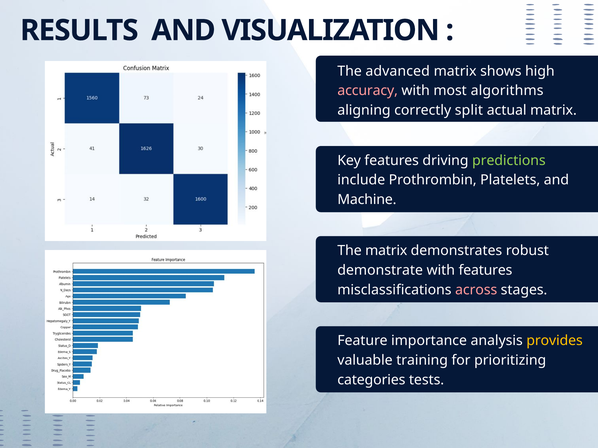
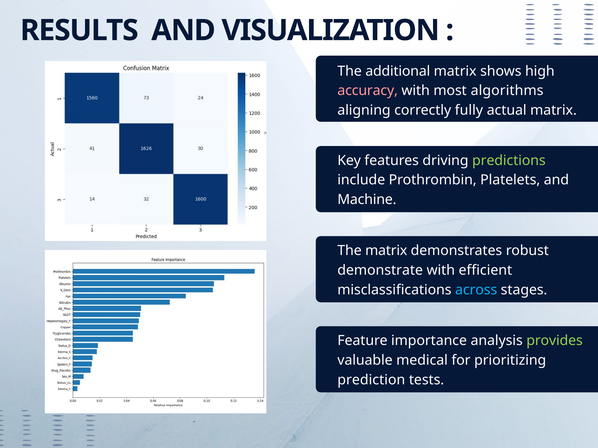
advanced: advanced -> additional
split: split -> fully
with features: features -> efficient
across colour: pink -> light blue
provides colour: yellow -> light green
training: training -> medical
categories: categories -> prediction
